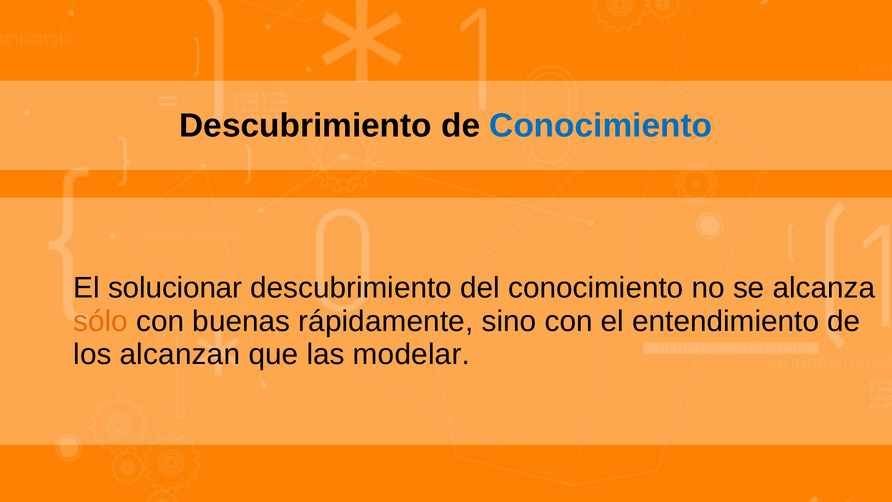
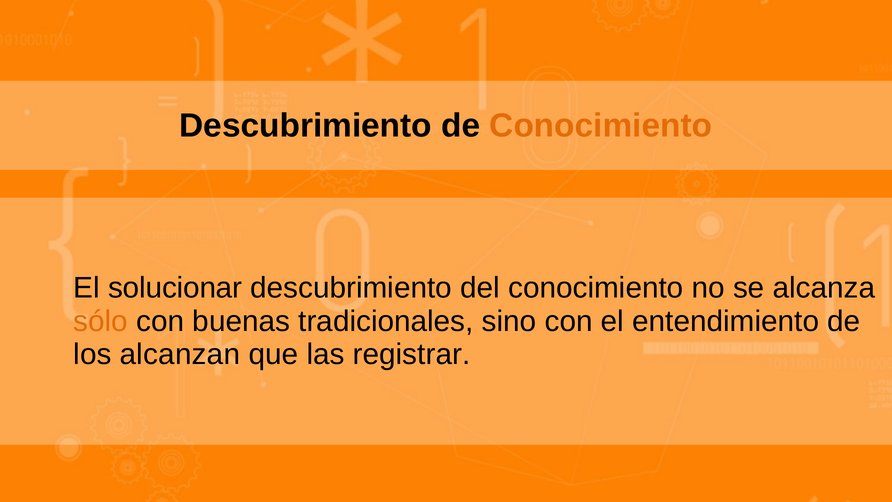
Conocimiento at (601, 125) colour: blue -> orange
rápidamente: rápidamente -> tradicionales
modelar: modelar -> registrar
